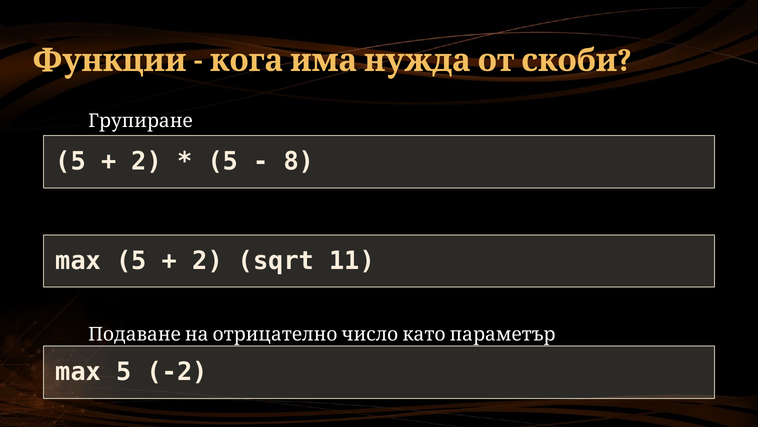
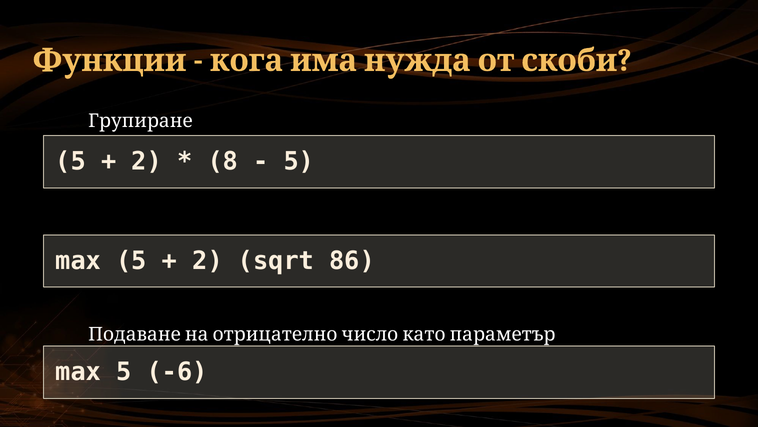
5 at (223, 161): 5 -> 8
8 at (299, 161): 8 -> 5
11: 11 -> 86
-2: -2 -> -6
